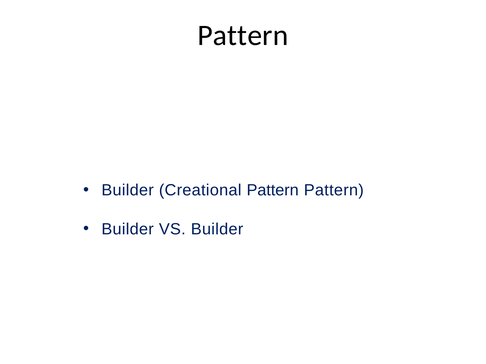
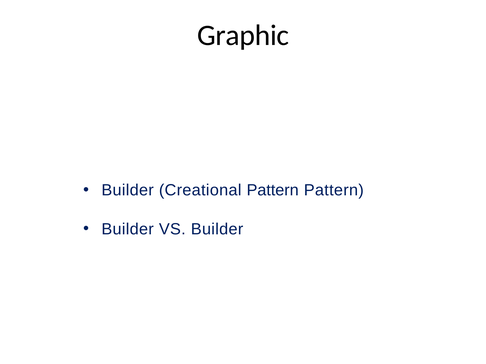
Pattern at (243, 35): Pattern -> Graphic
